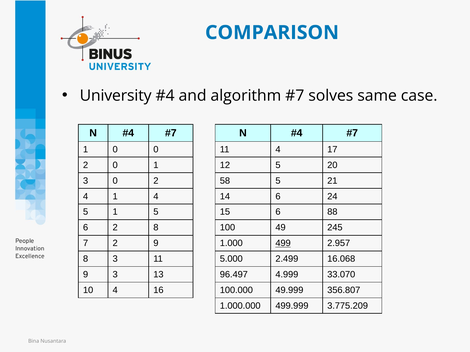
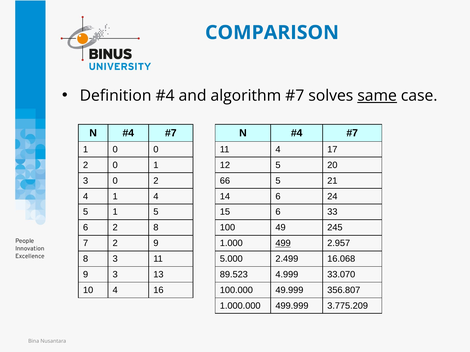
University: University -> Definition
same underline: none -> present
58: 58 -> 66
88: 88 -> 33
96.497: 96.497 -> 89.523
